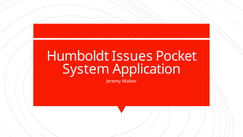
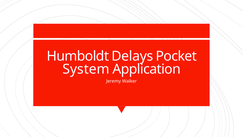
Issues: Issues -> Delays
